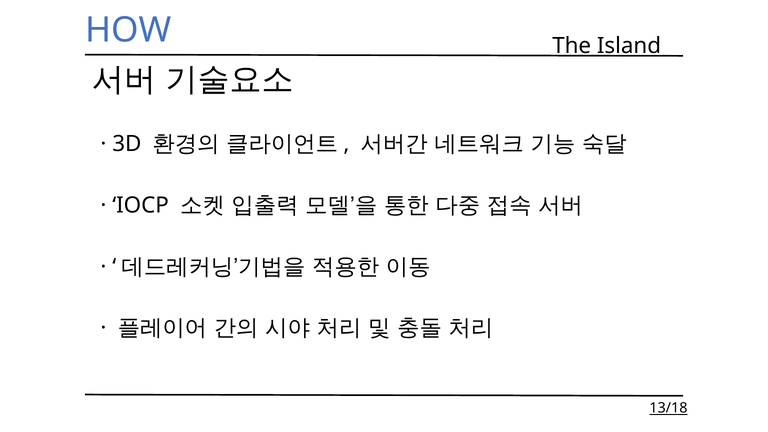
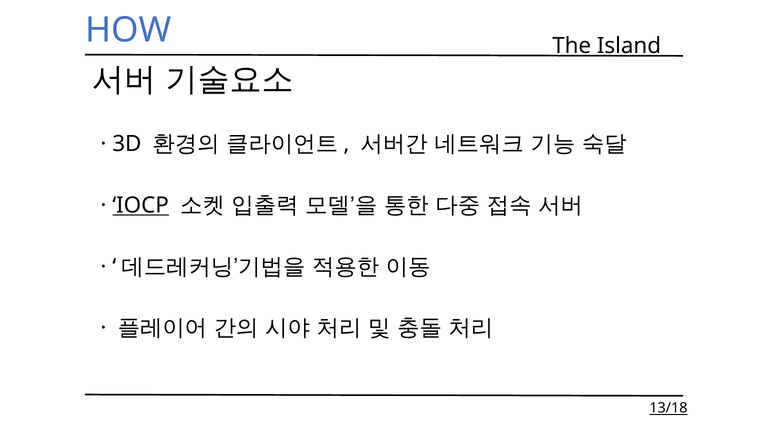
IOCP underline: none -> present
